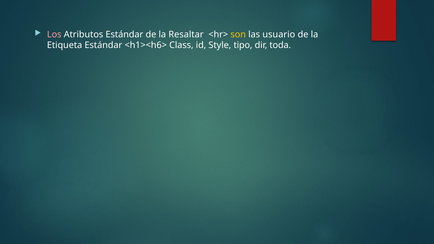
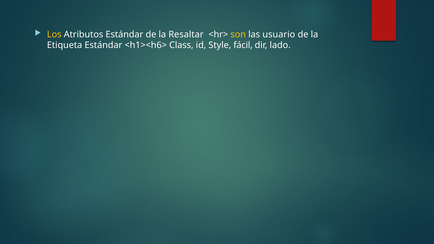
Los colour: pink -> yellow
tipo: tipo -> fácil
toda: toda -> lado
